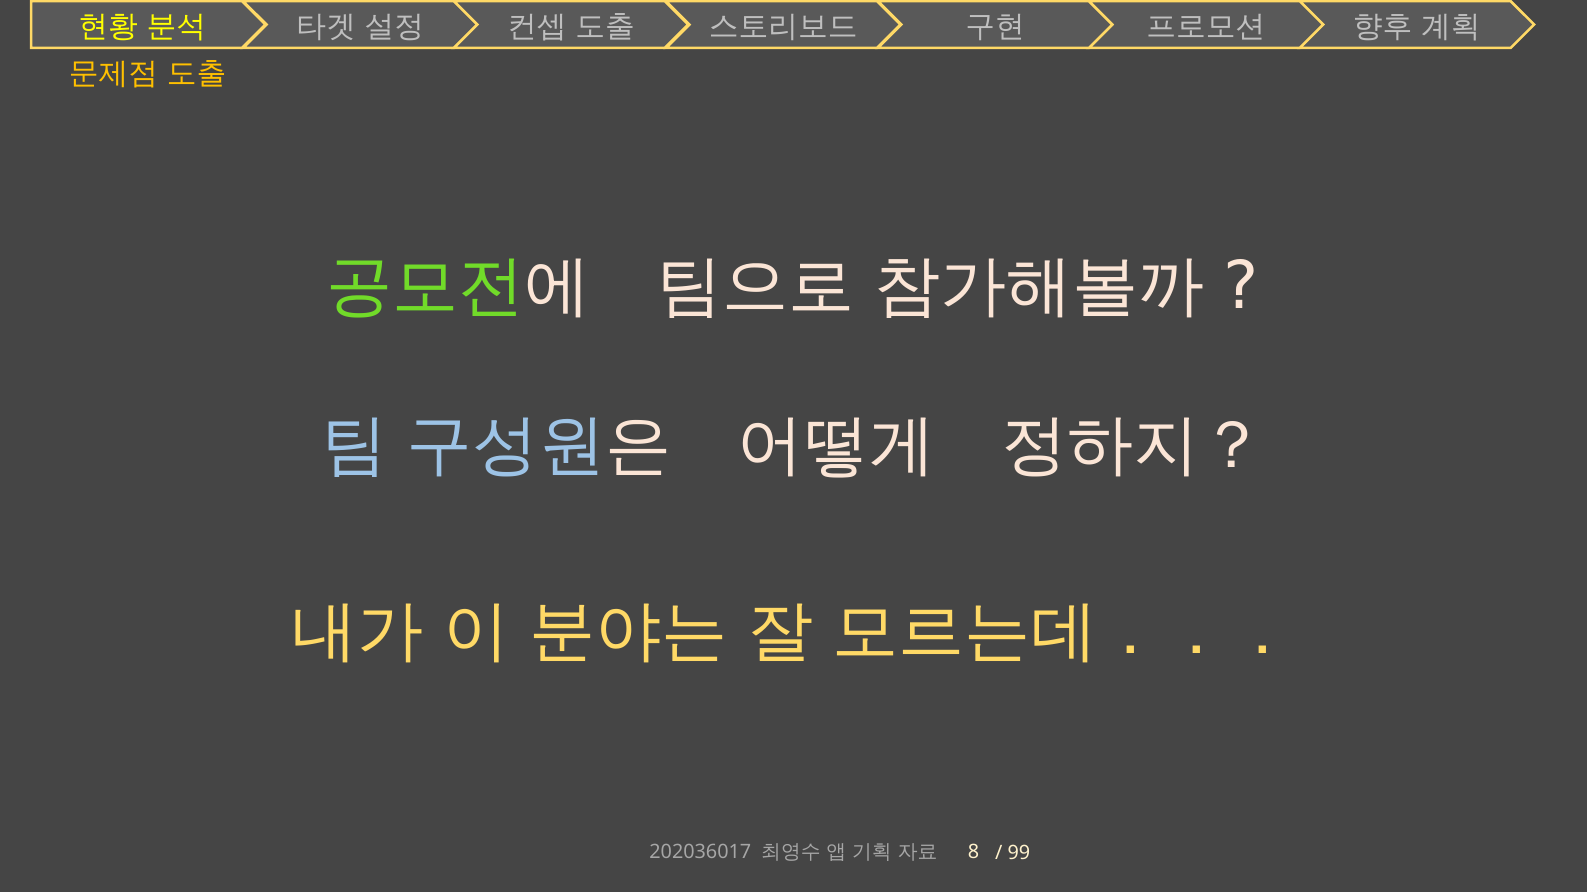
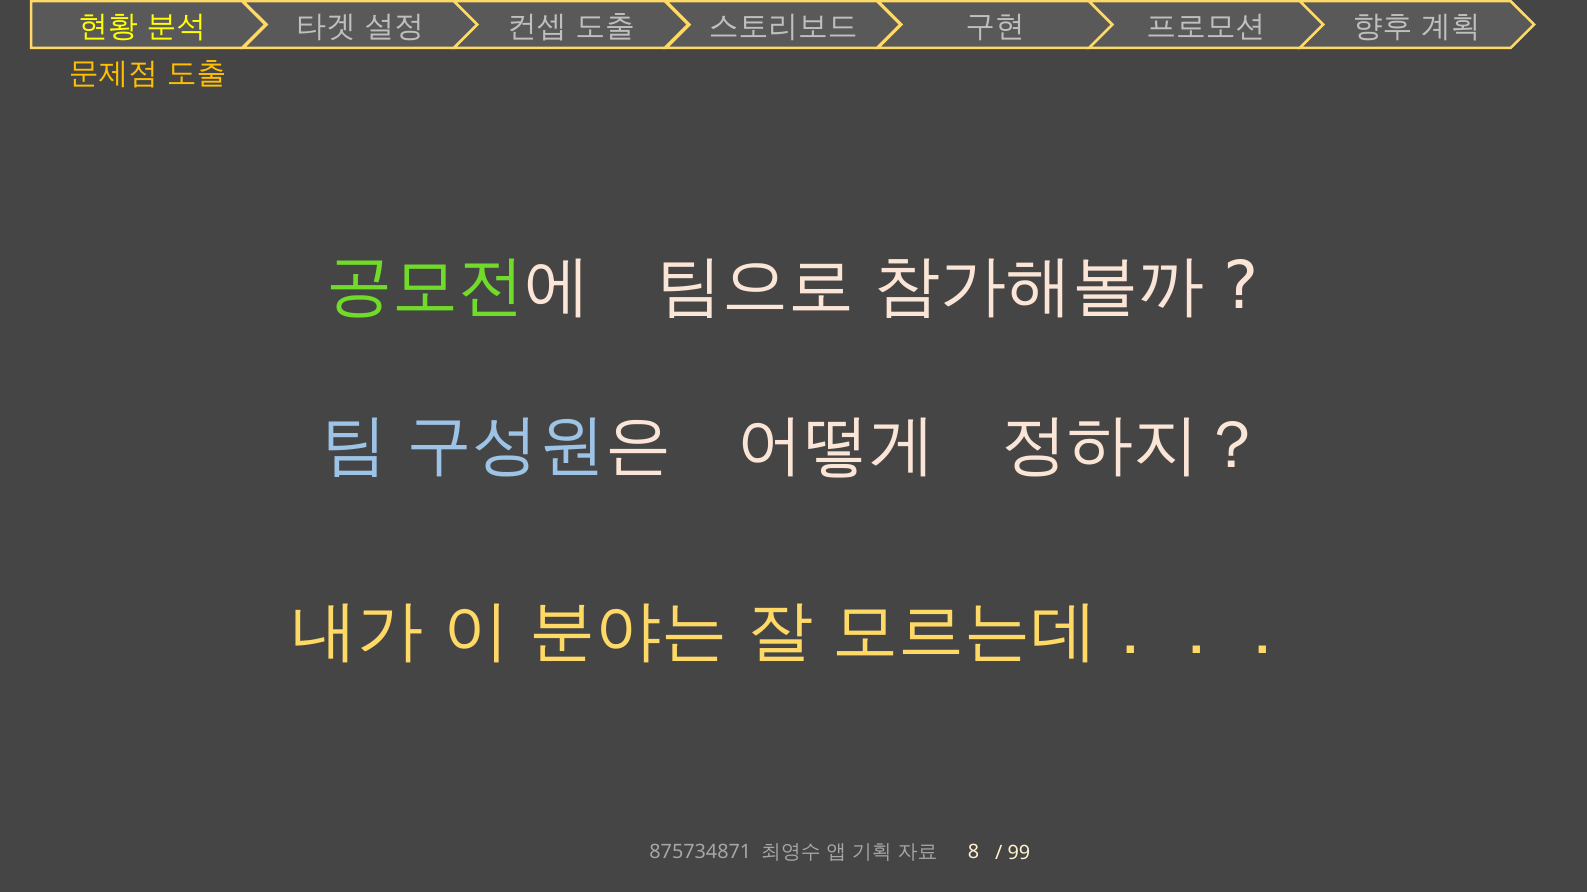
202036017: 202036017 -> 875734871
